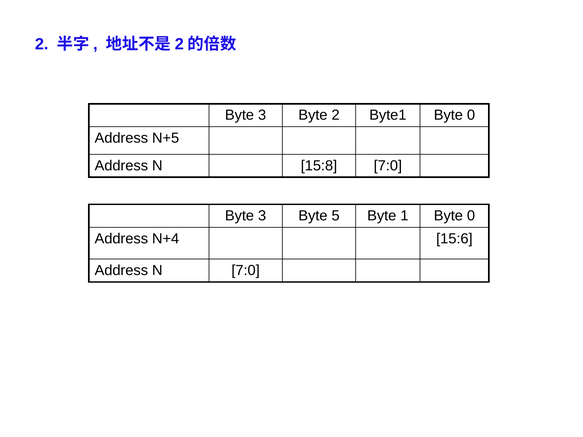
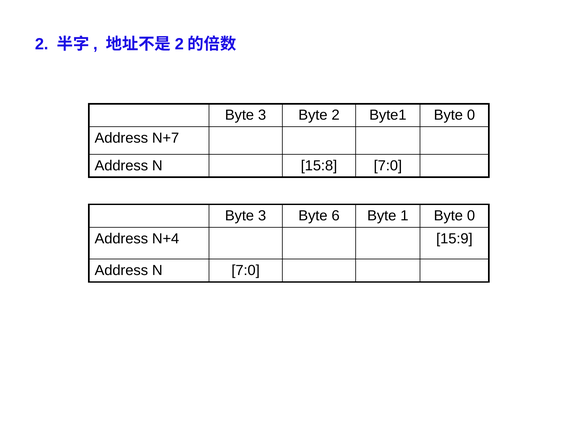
N+5: N+5 -> N+7
5: 5 -> 6
15:6: 15:6 -> 15:9
